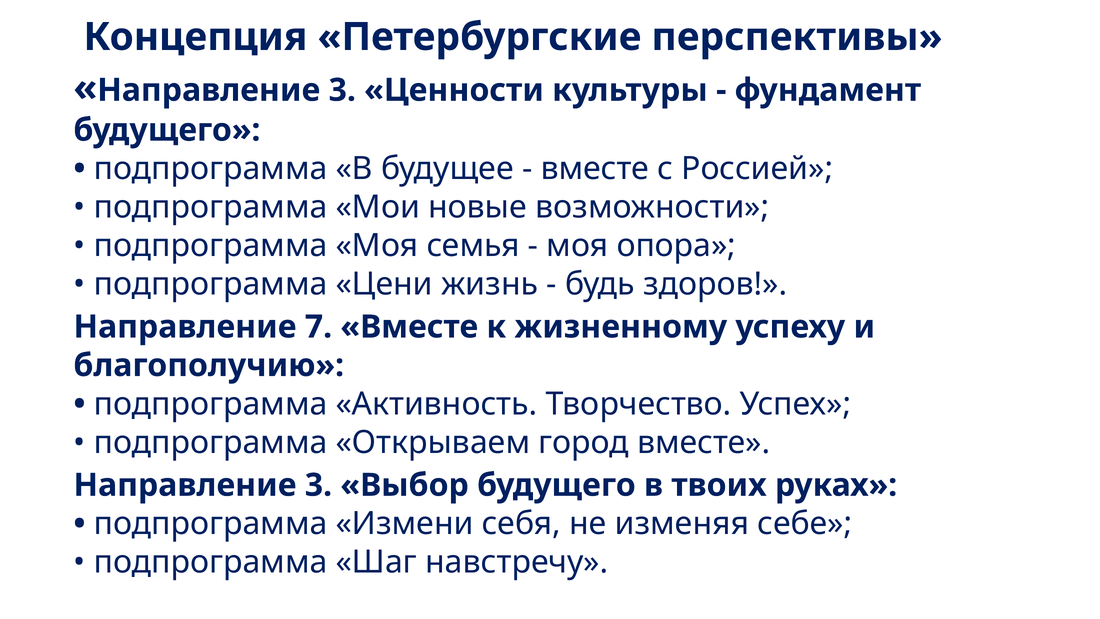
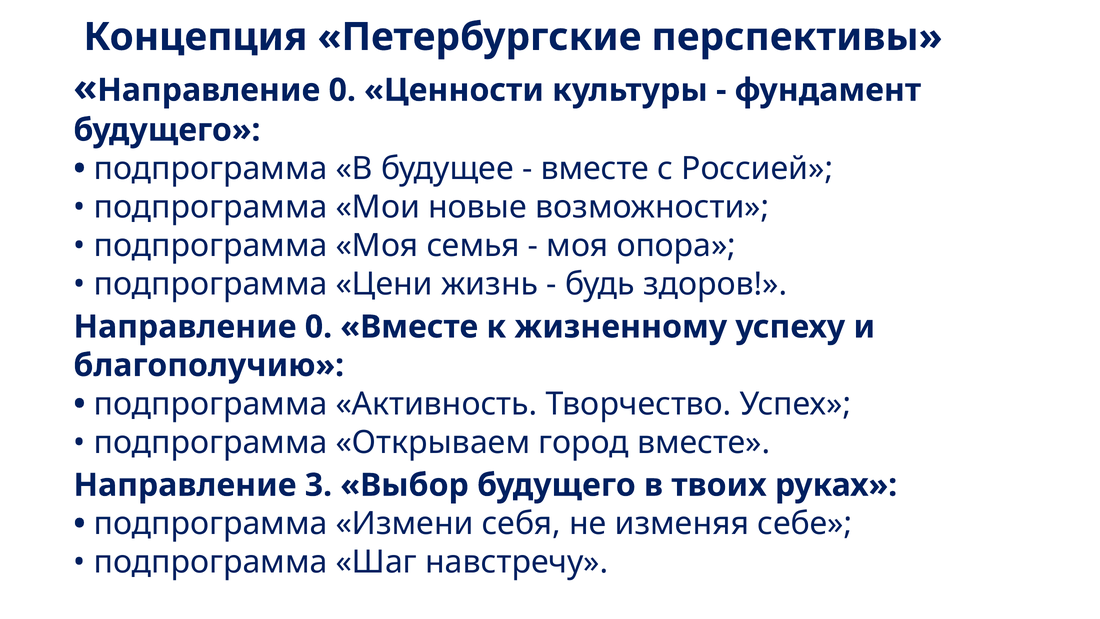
3 at (342, 90): 3 -> 0
7 at (318, 327): 7 -> 0
